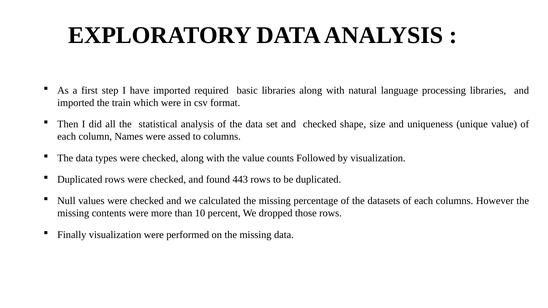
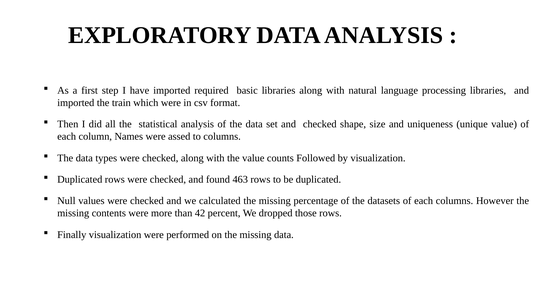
443: 443 -> 463
10: 10 -> 42
